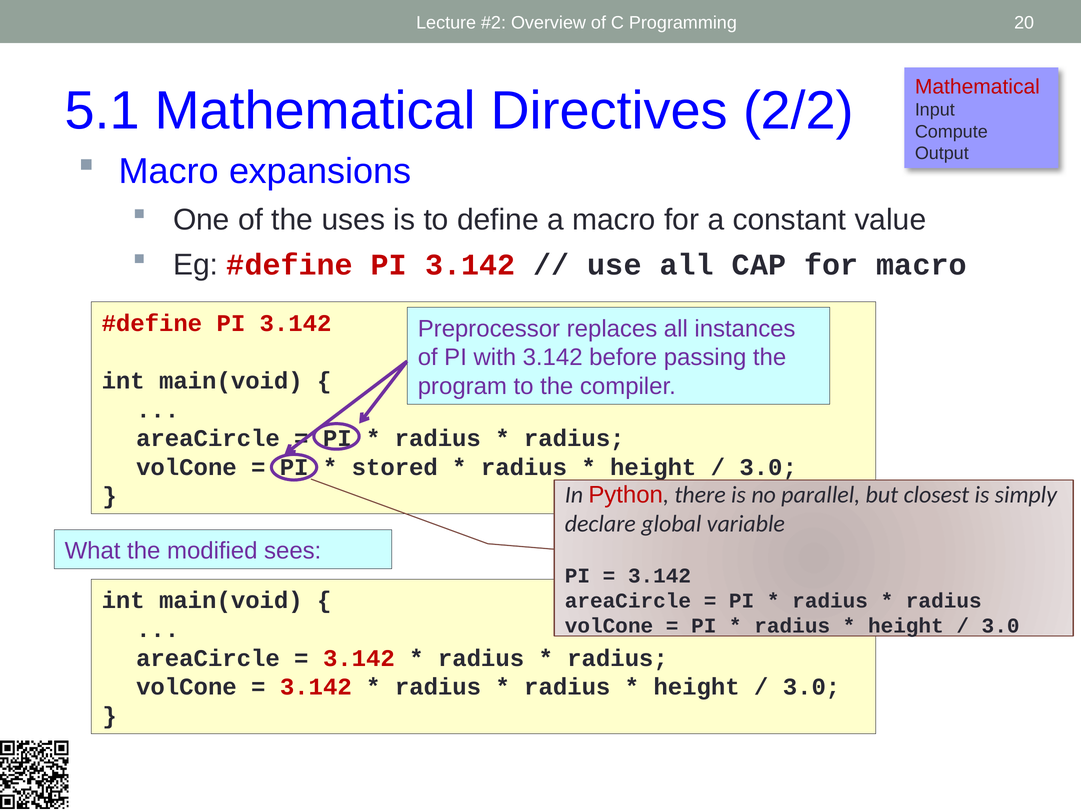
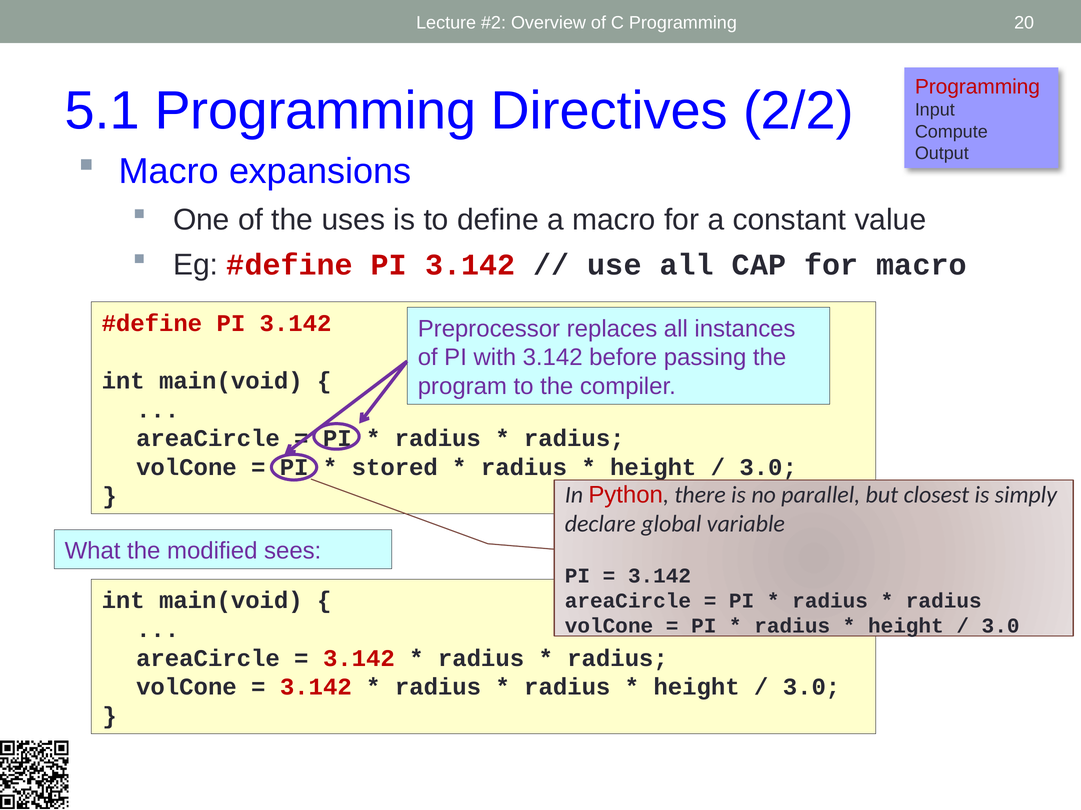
5.1 Mathematical: Mathematical -> Programming
2/2 Mathematical: Mathematical -> Programming
